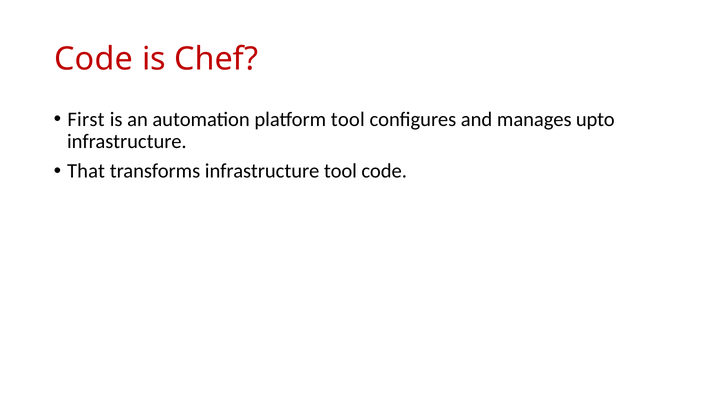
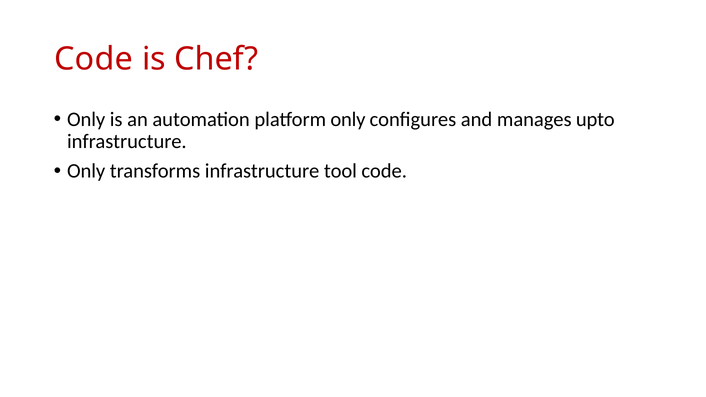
First at (86, 119): First -> Only
platform tool: tool -> only
That at (86, 171): That -> Only
